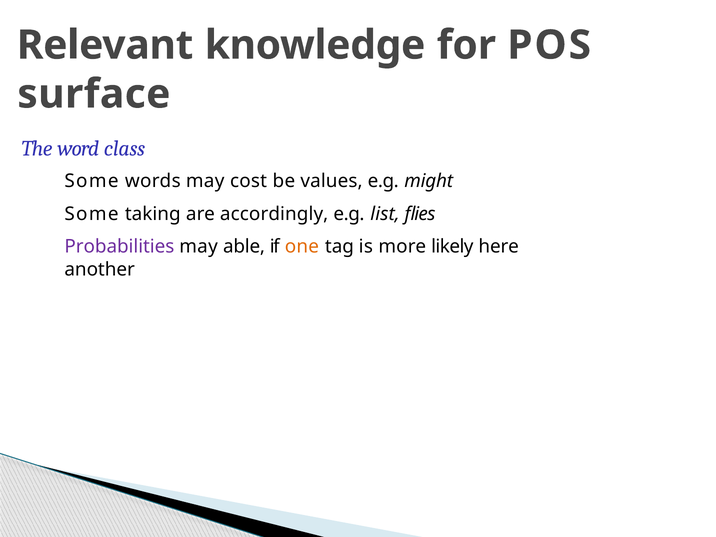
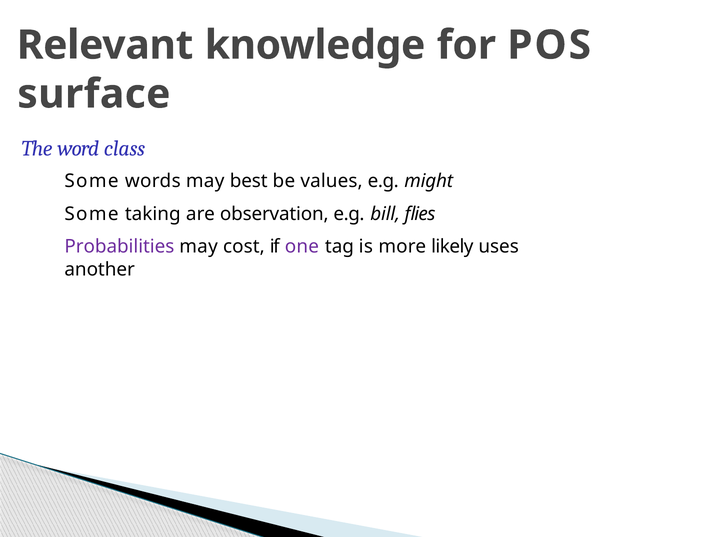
cost: cost -> best
accordingly: accordingly -> observation
list: list -> bill
able: able -> cost
one colour: orange -> purple
here: here -> uses
